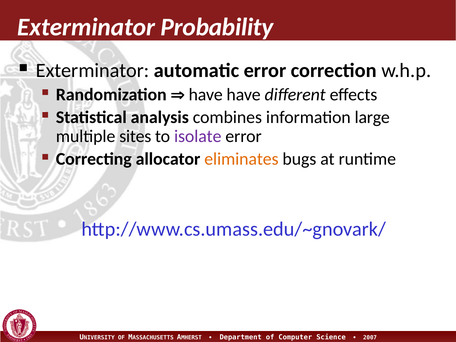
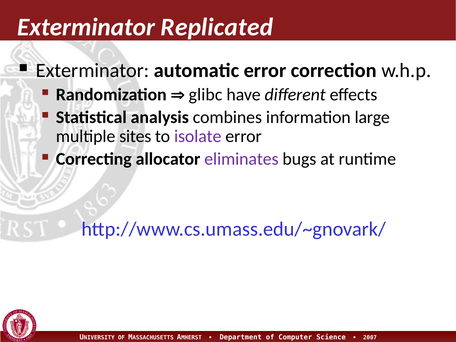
Probability: Probability -> Replicated
have at (206, 95): have -> glibc
eliminates colour: orange -> purple
